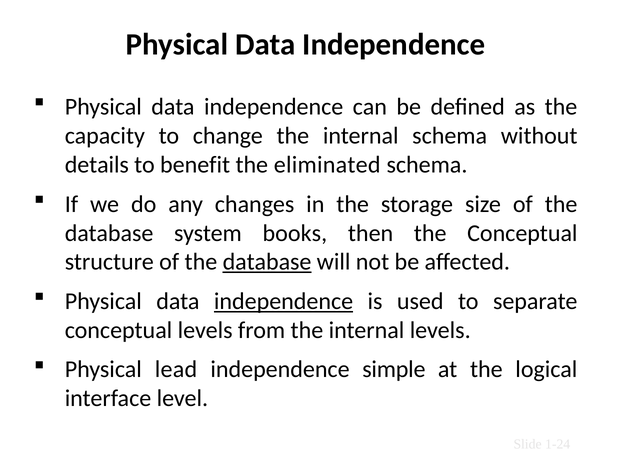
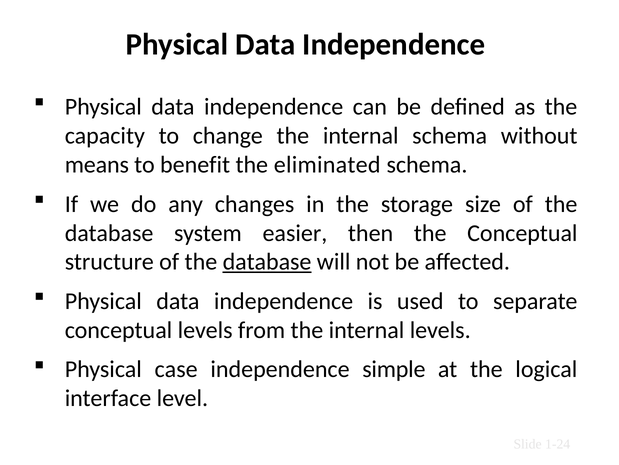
details: details -> means
books: books -> easier
independence at (284, 301) underline: present -> none
lead: lead -> case
